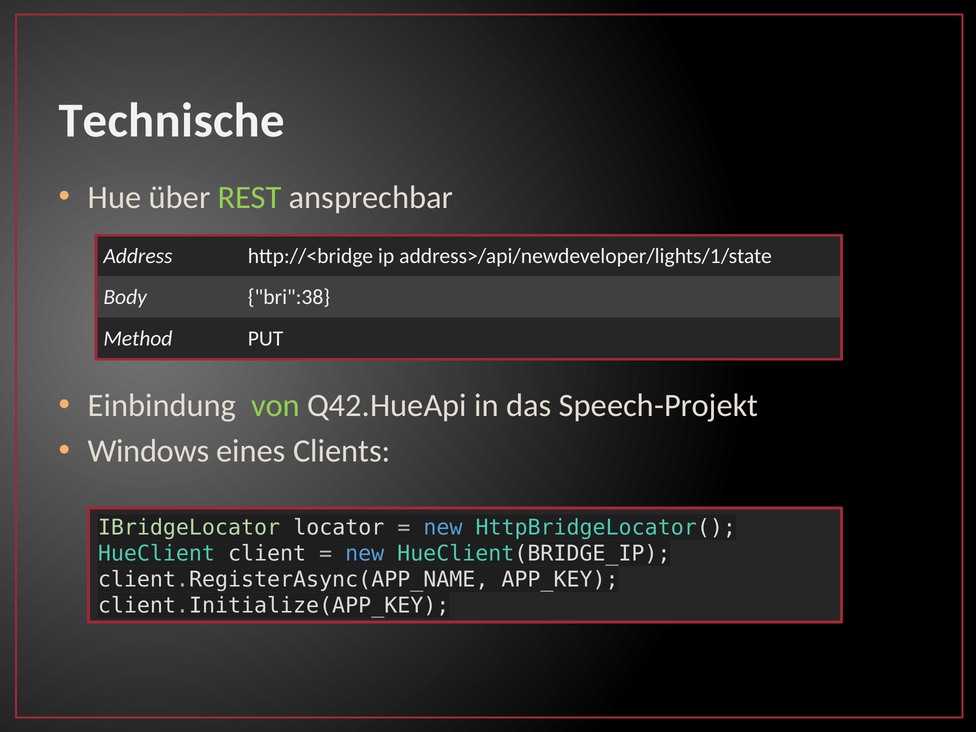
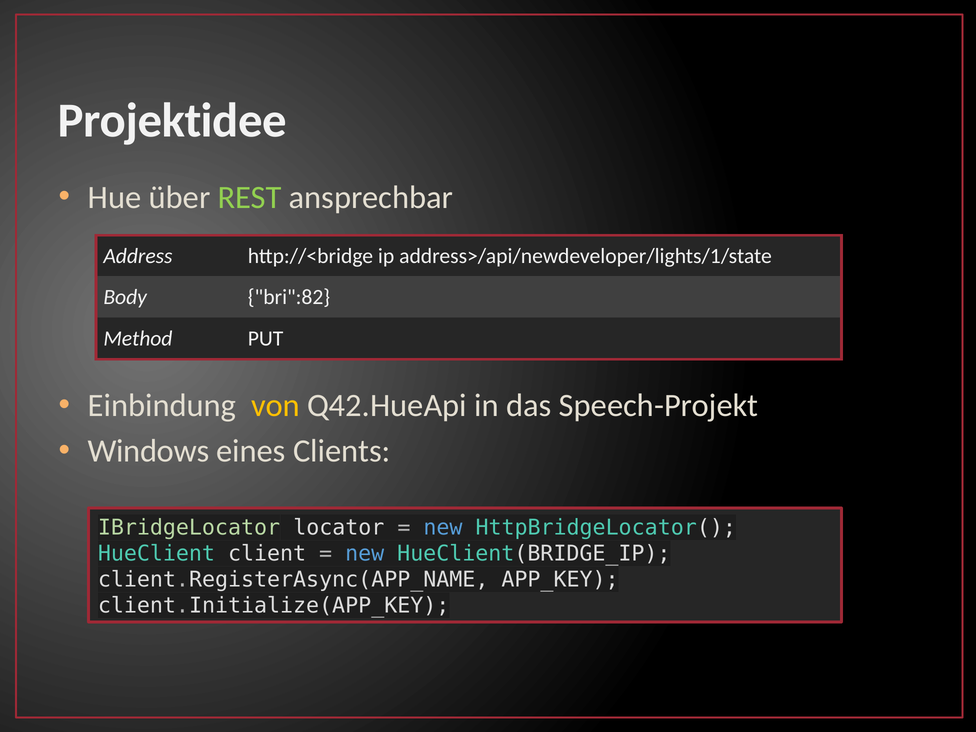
Technische: Technische -> Projektidee
bri":38: bri":38 -> bri":82
von colour: light green -> yellow
